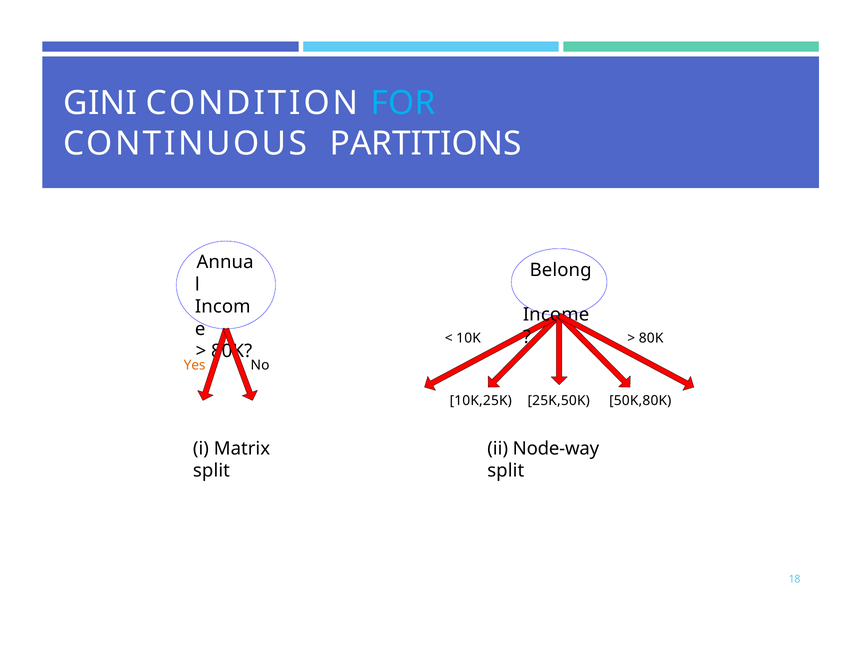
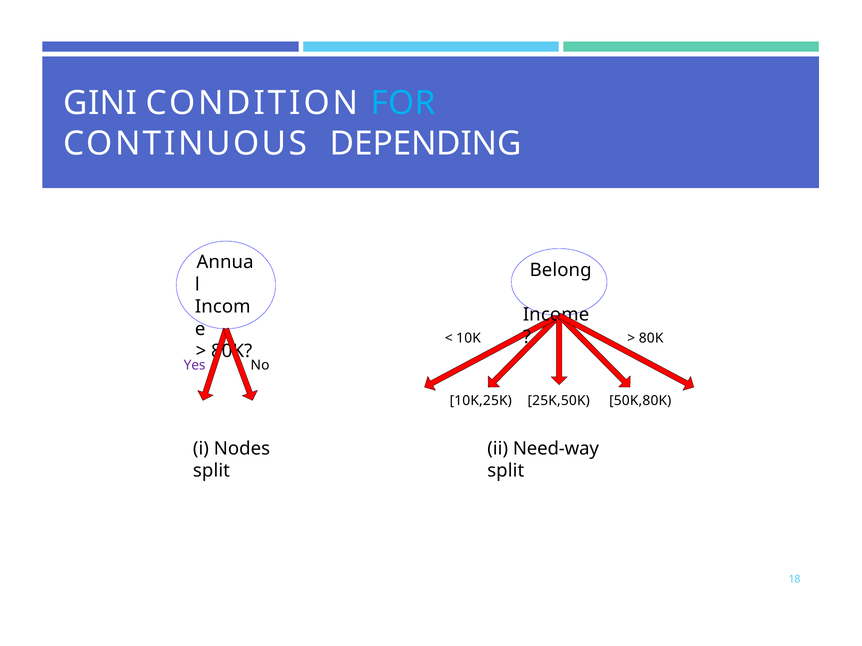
PARTITIONS: PARTITIONS -> DEPENDING
Yes colour: orange -> purple
Matrix: Matrix -> Nodes
Node-way: Node-way -> Need-way
